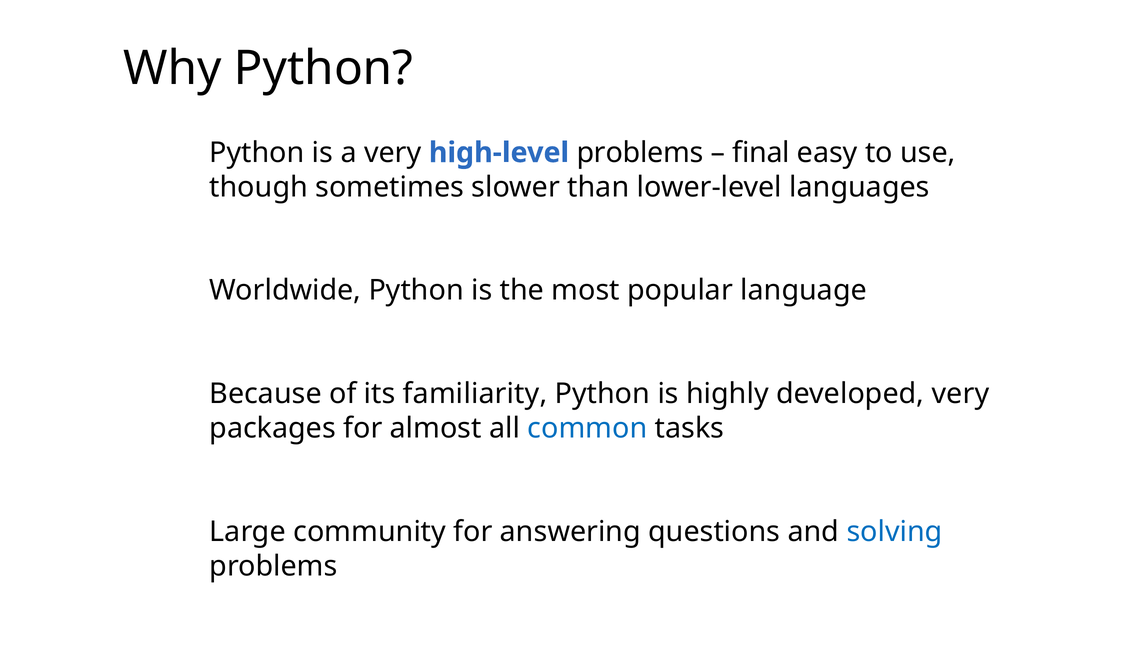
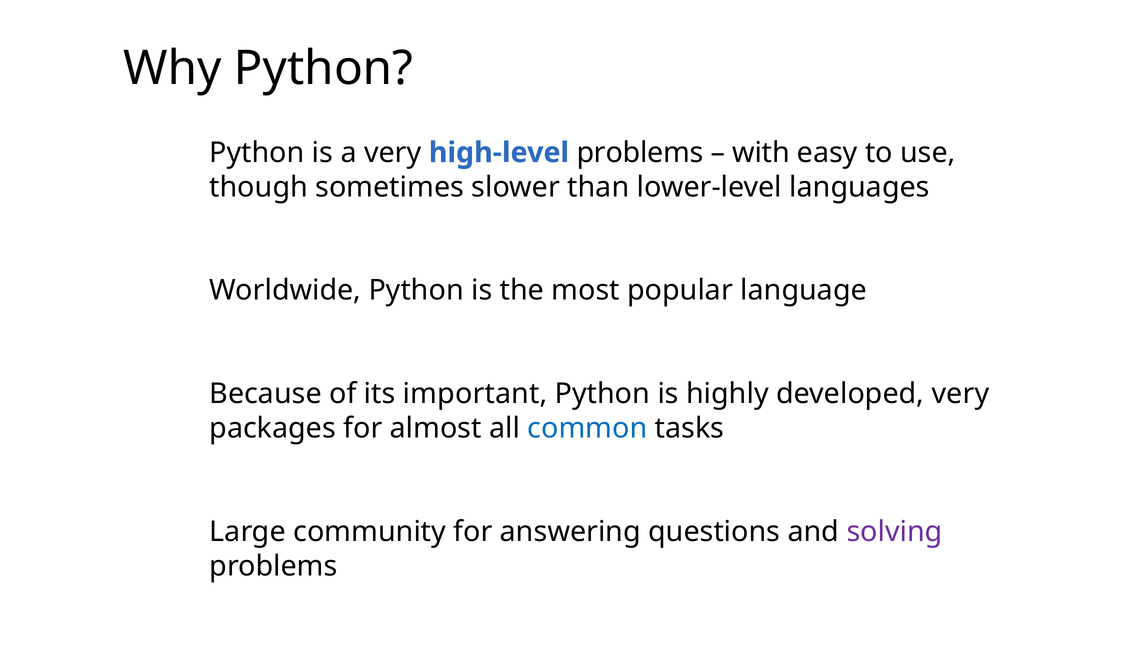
final: final -> with
familiarity: familiarity -> important
solving colour: blue -> purple
